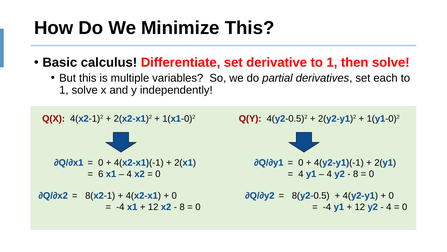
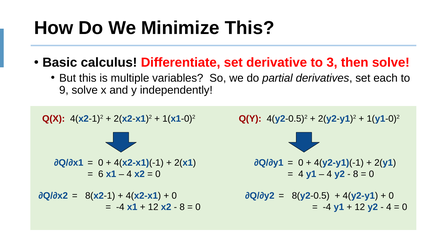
derivative to 1: 1 -> 3
1 at (64, 90): 1 -> 9
